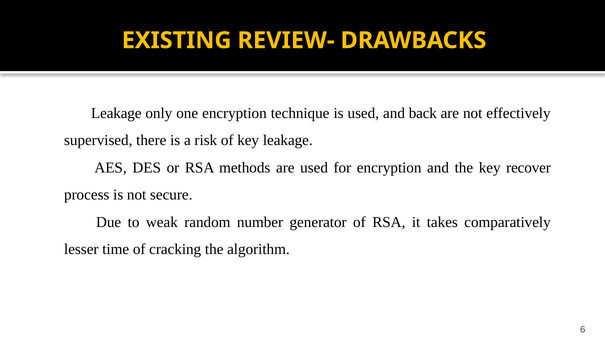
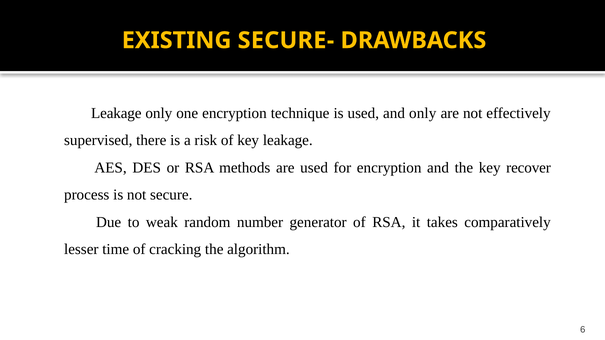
REVIEW-: REVIEW- -> SECURE-
and back: back -> only
